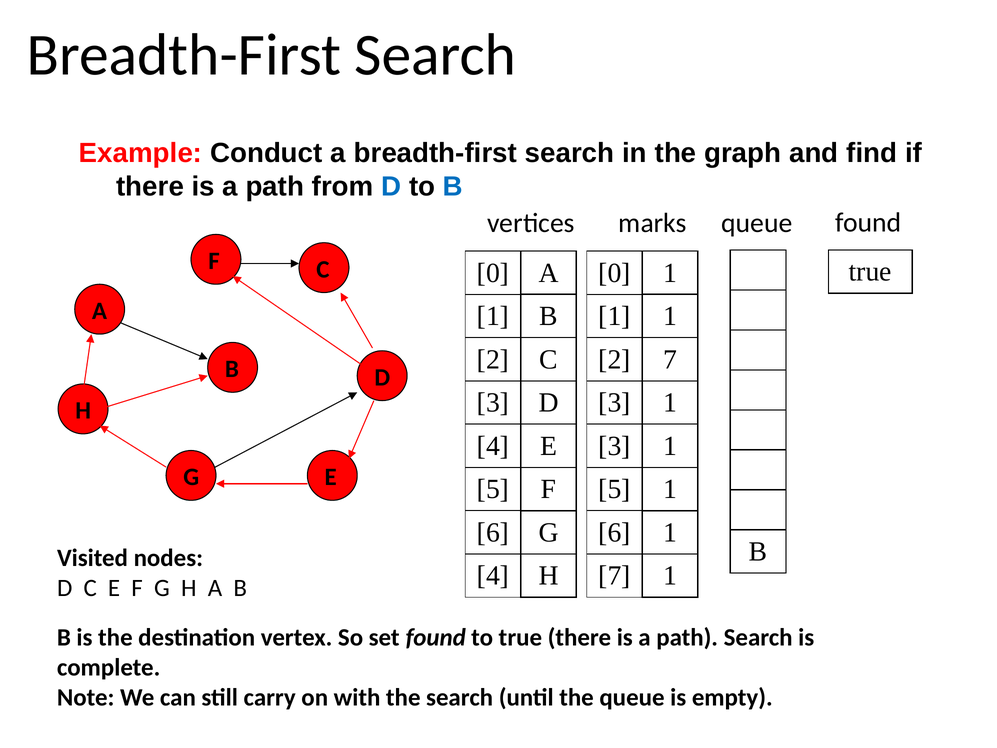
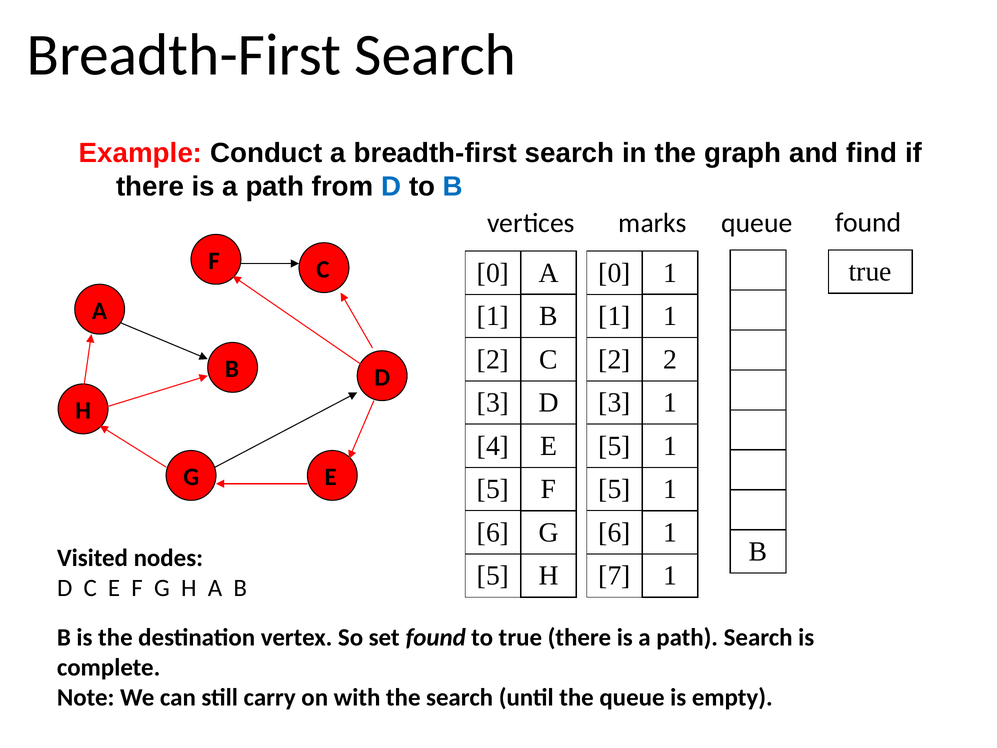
2 7: 7 -> 2
3 at (615, 446): 3 -> 5
4 at (493, 576): 4 -> 5
